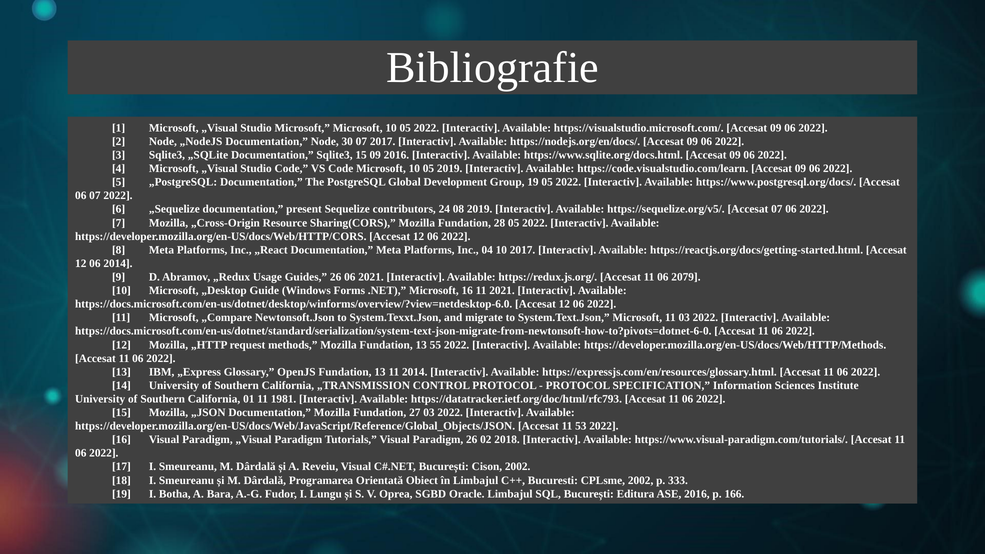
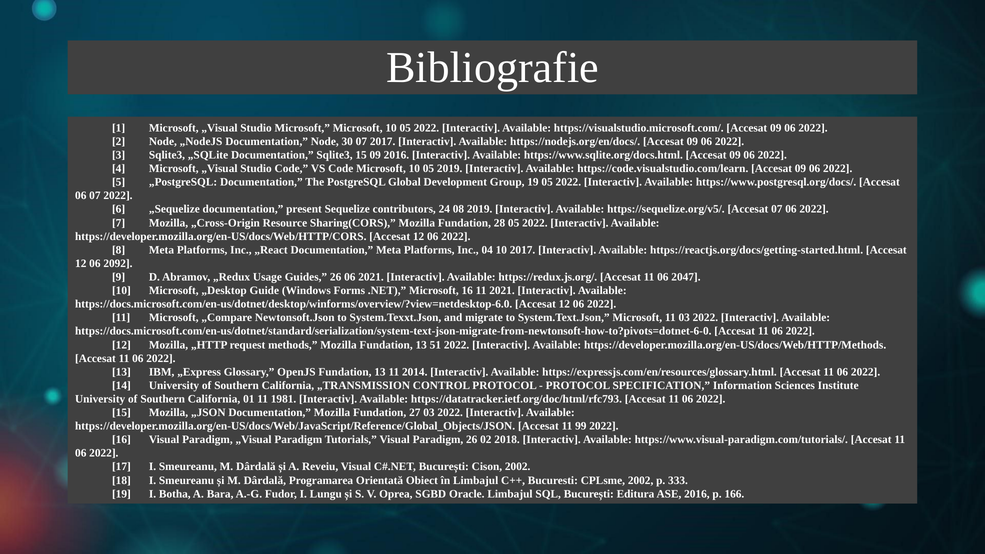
06 2014: 2014 -> 2092
2079: 2079 -> 2047
55: 55 -> 51
53: 53 -> 99
